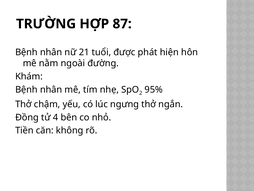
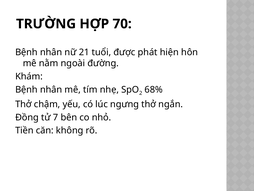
87: 87 -> 70
95%: 95% -> 68%
4: 4 -> 7
